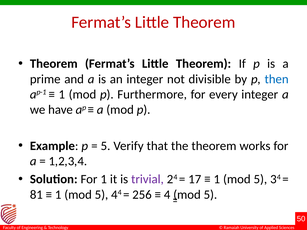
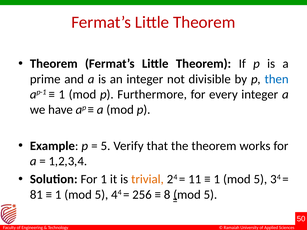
trivial colour: purple -> orange
17: 17 -> 11
4: 4 -> 8
